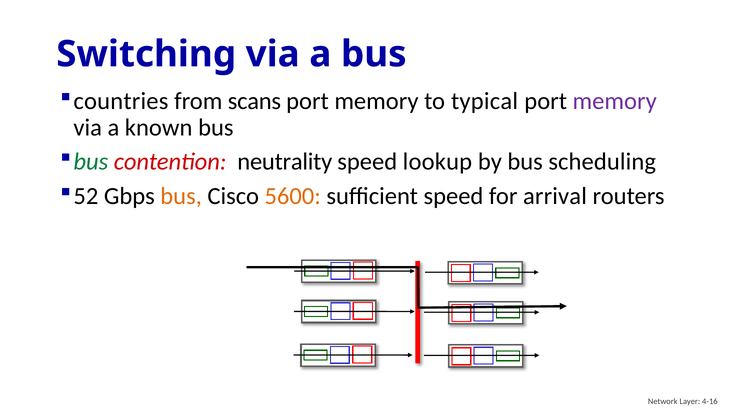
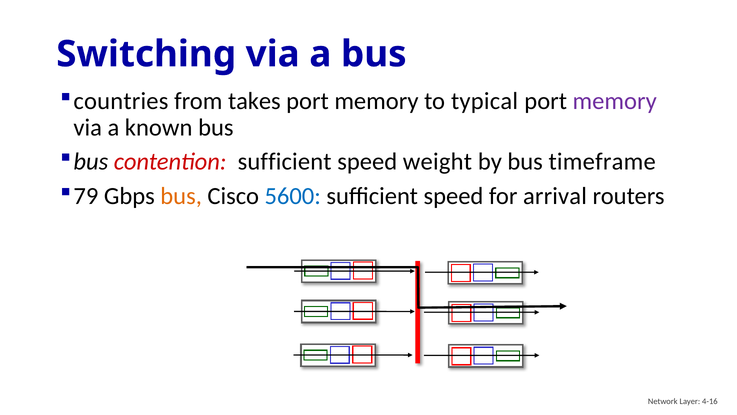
scans: scans -> takes
bus at (91, 162) colour: green -> black
contention neutrality: neutrality -> sufficient
lookup: lookup -> weight
scheduling: scheduling -> timeframe
52: 52 -> 79
5600 colour: orange -> blue
